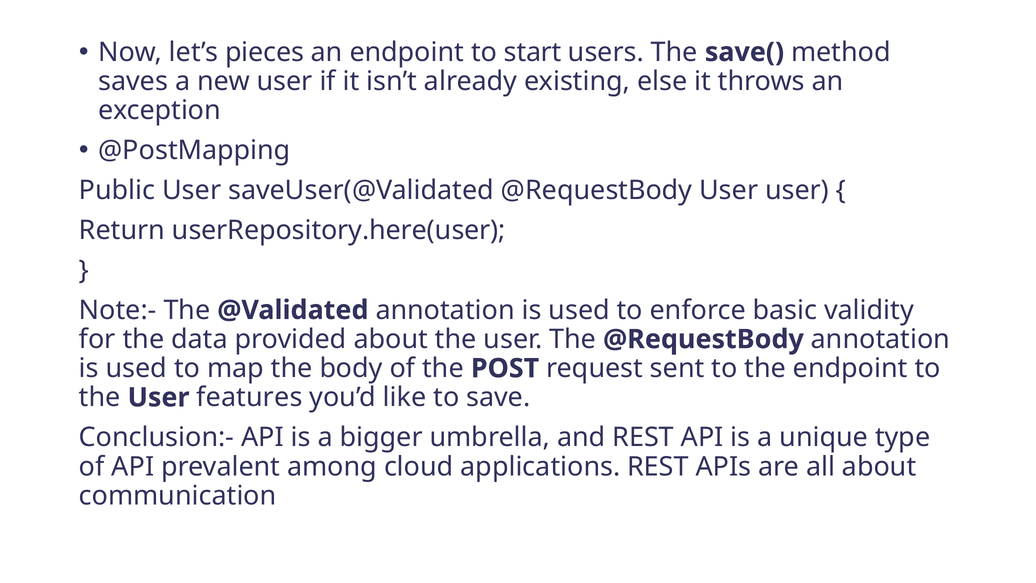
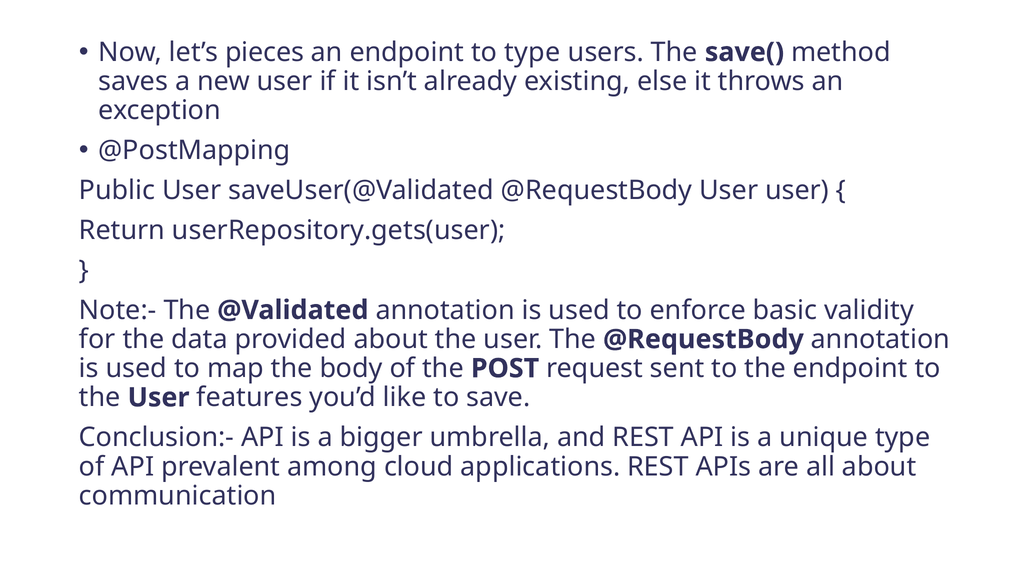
to start: start -> type
userRepository.here(user: userRepository.here(user -> userRepository.gets(user
